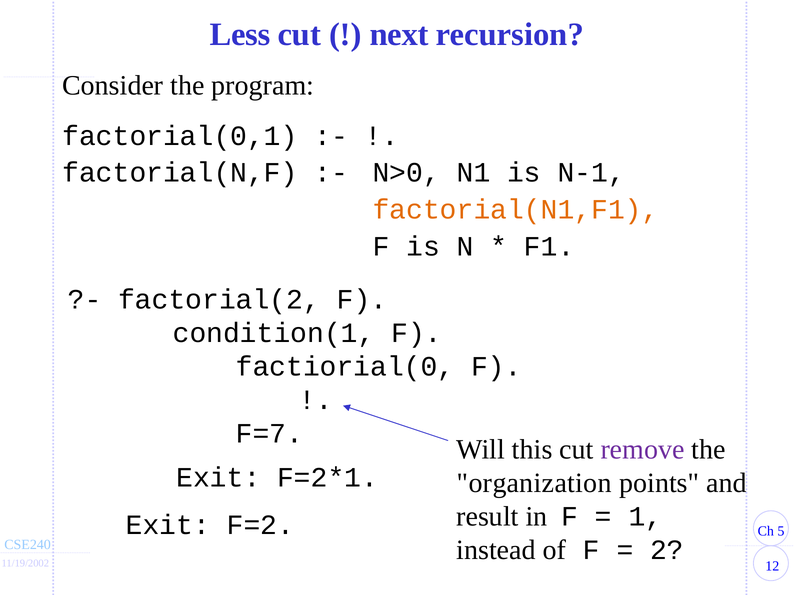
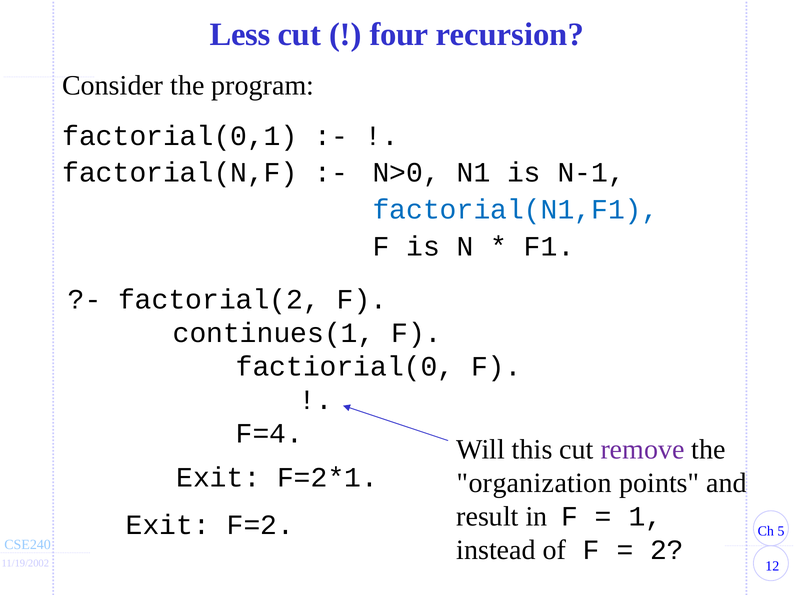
next: next -> four
factorial(N1,F1 colour: orange -> blue
condition(1: condition(1 -> continues(1
F=7: F=7 -> F=4
